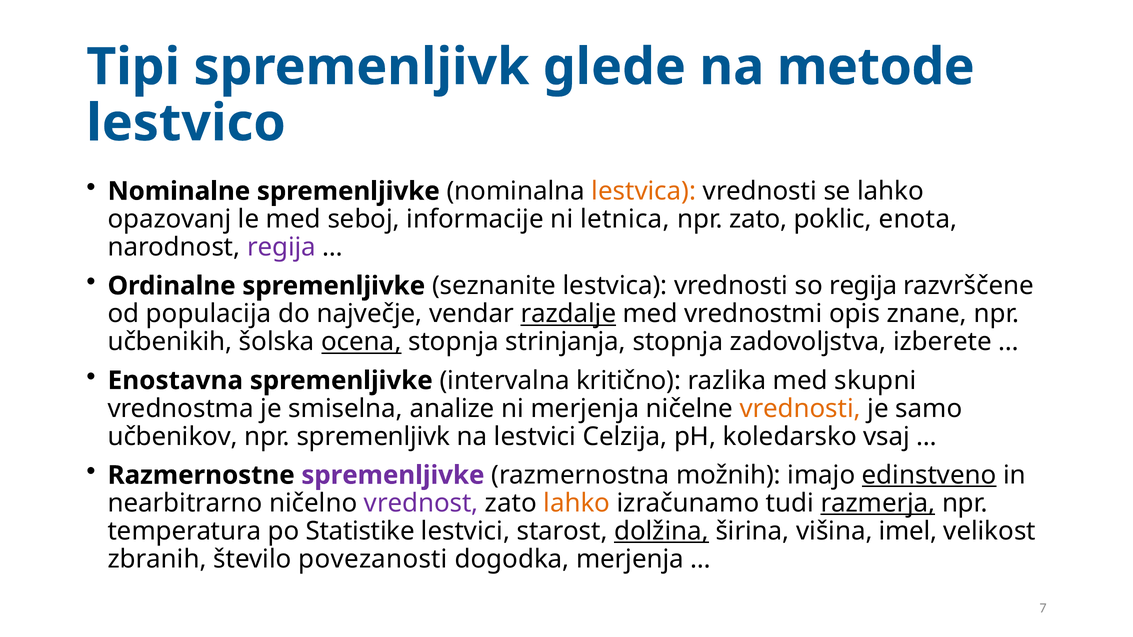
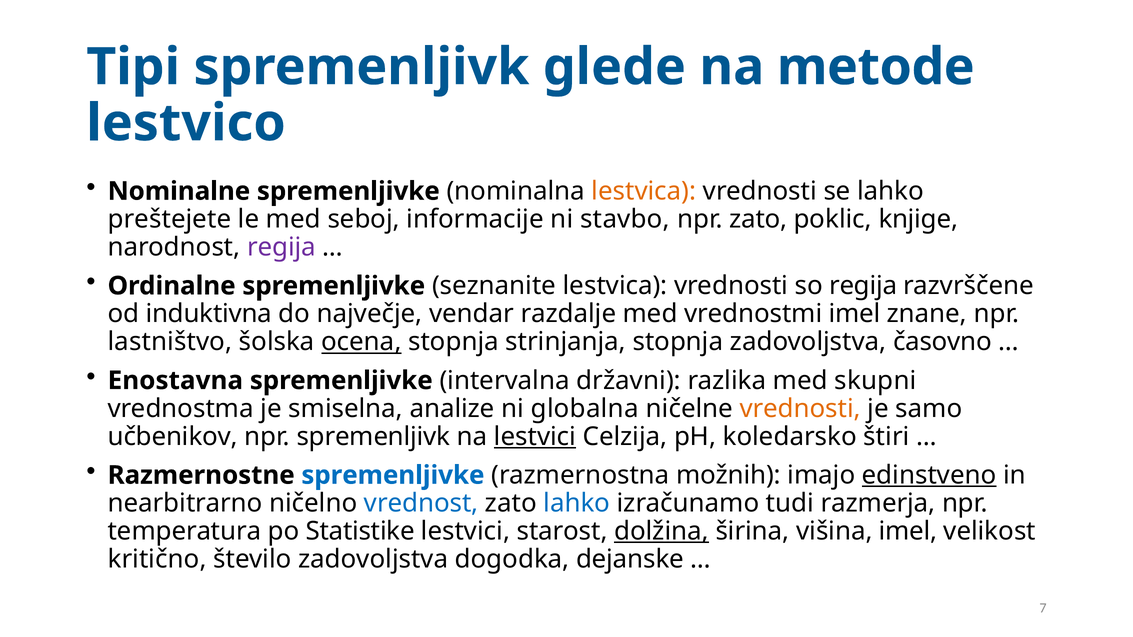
opazovanj: opazovanj -> preštejete
letnica: letnica -> stavbo
enota: enota -> knjige
populacija: populacija -> induktivna
razdalje underline: present -> none
vrednostmi opis: opis -> imel
učbenikih: učbenikih -> lastništvo
izberete: izberete -> časovno
kritično: kritično -> državni
ni merjenja: merjenja -> globalna
lestvici at (535, 437) underline: none -> present
vsaj: vsaj -> štiri
spremenljivke at (393, 475) colour: purple -> blue
vrednost colour: purple -> blue
lahko at (577, 503) colour: orange -> blue
razmerja underline: present -> none
zbranih: zbranih -> kritično
število povezanosti: povezanosti -> zadovoljstva
dogodka merjenja: merjenja -> dejanske
